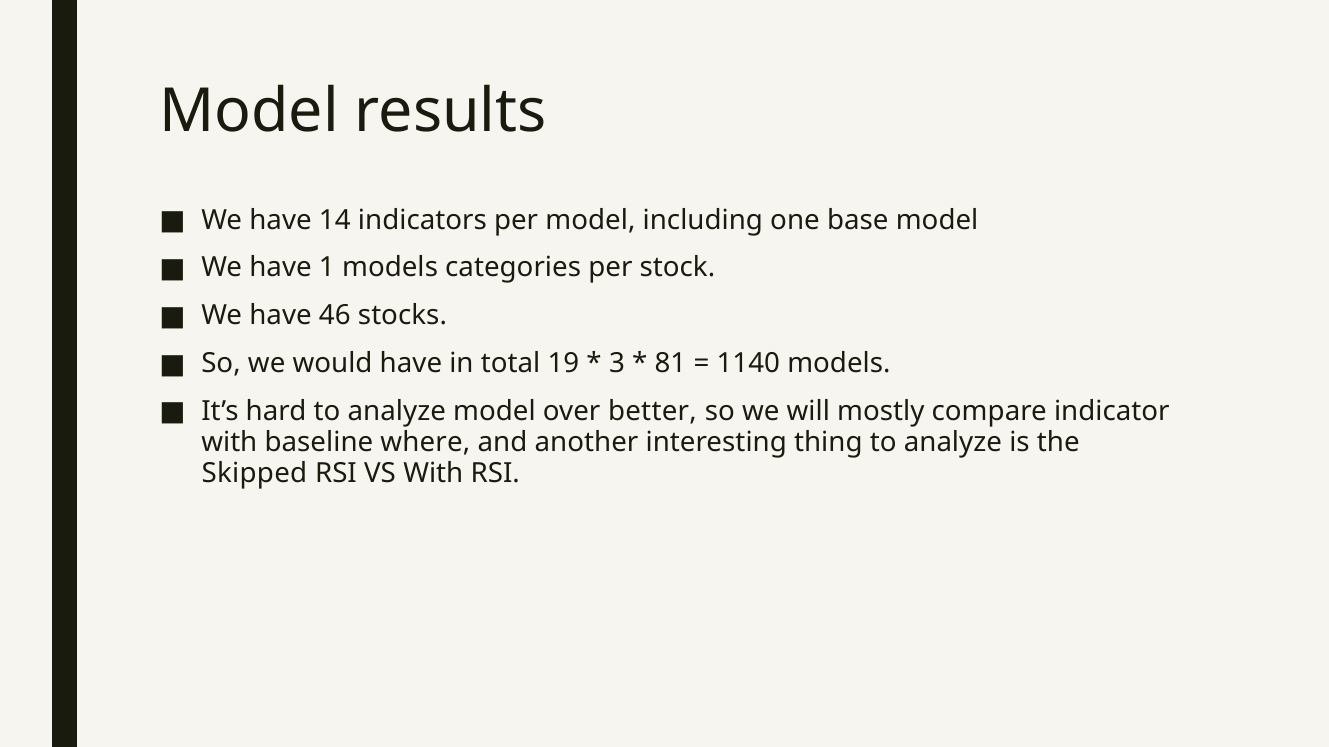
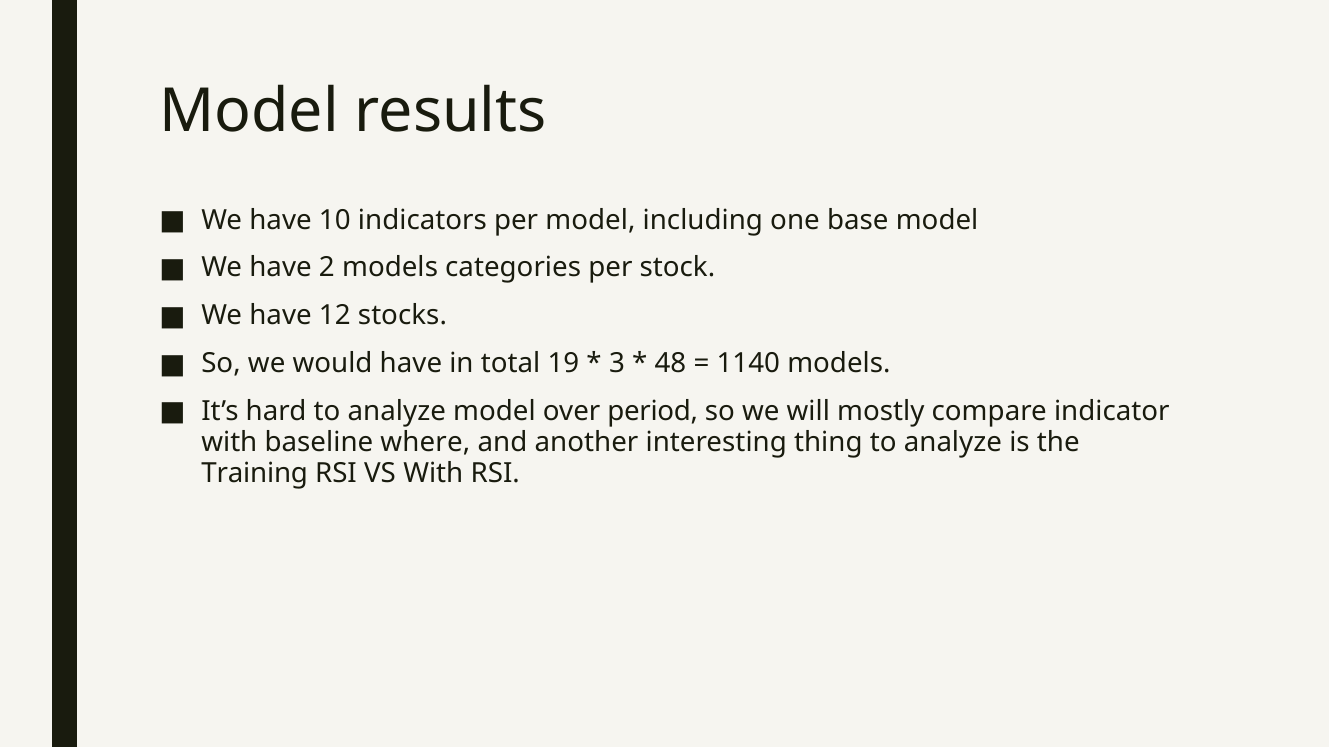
14: 14 -> 10
1: 1 -> 2
46: 46 -> 12
81: 81 -> 48
better: better -> period
Skipped: Skipped -> Training
